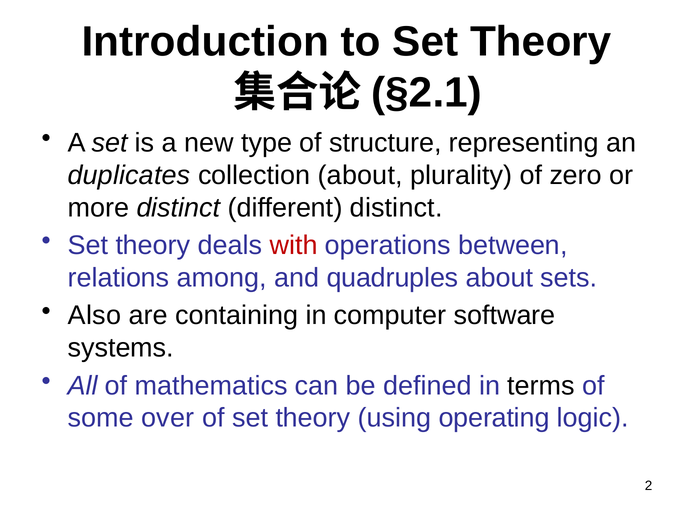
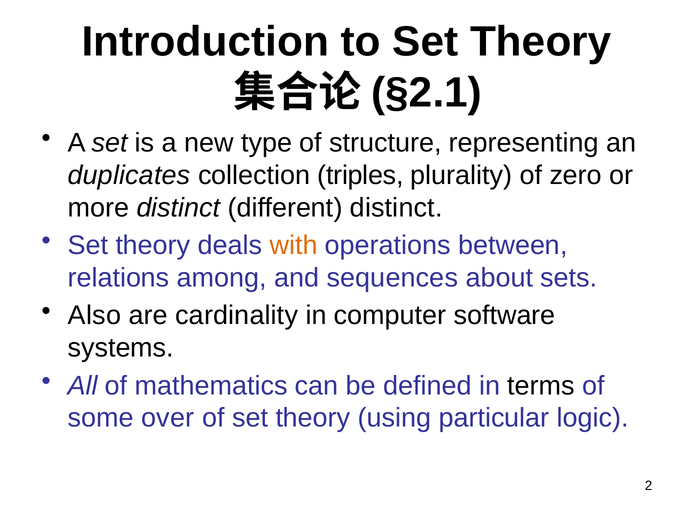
collection about: about -> triples
with colour: red -> orange
quadruples: quadruples -> sequences
containing: containing -> cardinality
operating: operating -> particular
